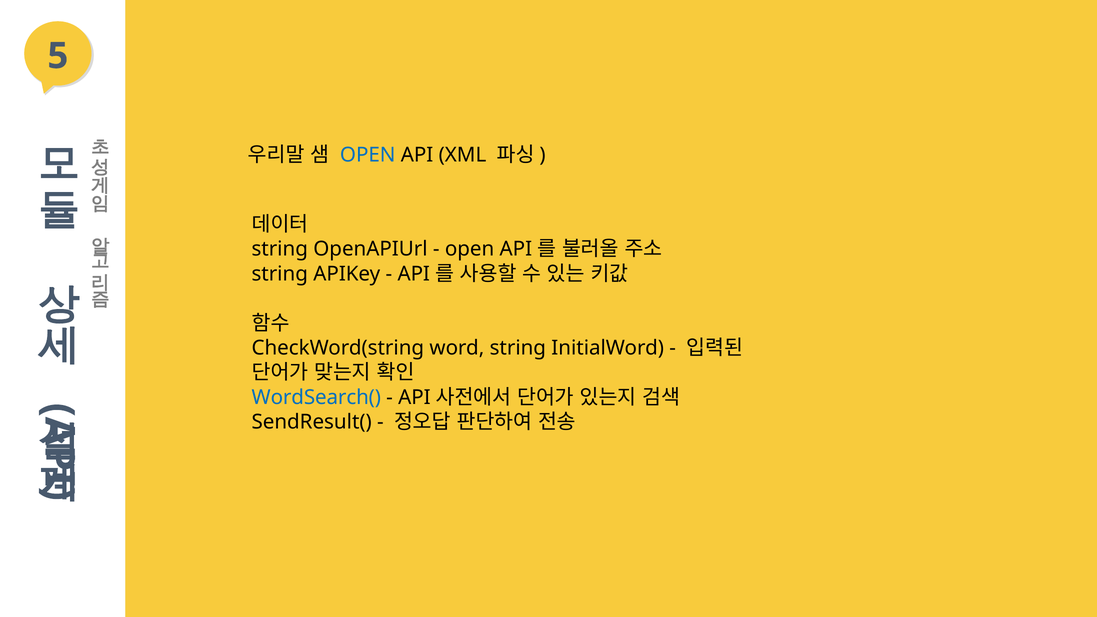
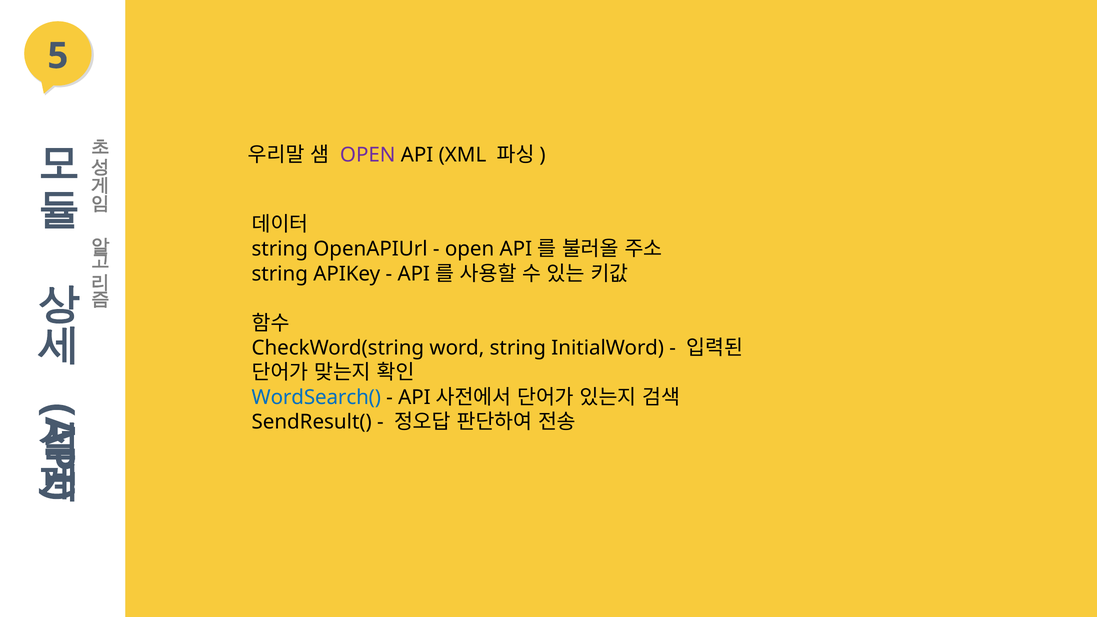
OPEN at (368, 155) colour: blue -> purple
